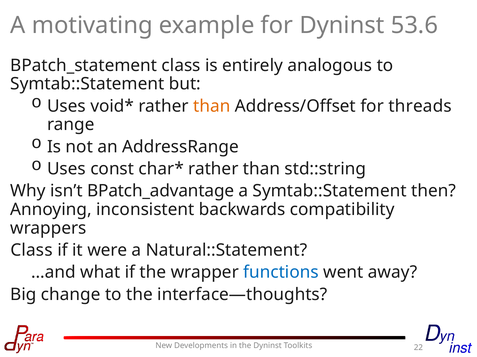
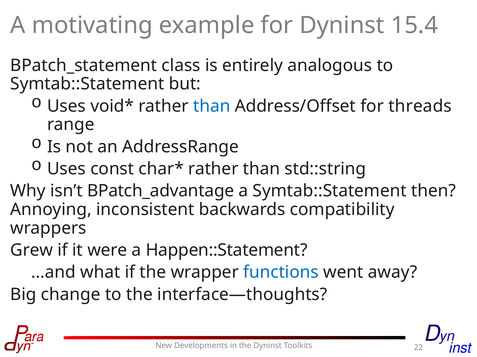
53.6: 53.6 -> 15.4
than at (212, 106) colour: orange -> blue
Class at (32, 251): Class -> Grew
Natural::Statement: Natural::Statement -> Happen::Statement
